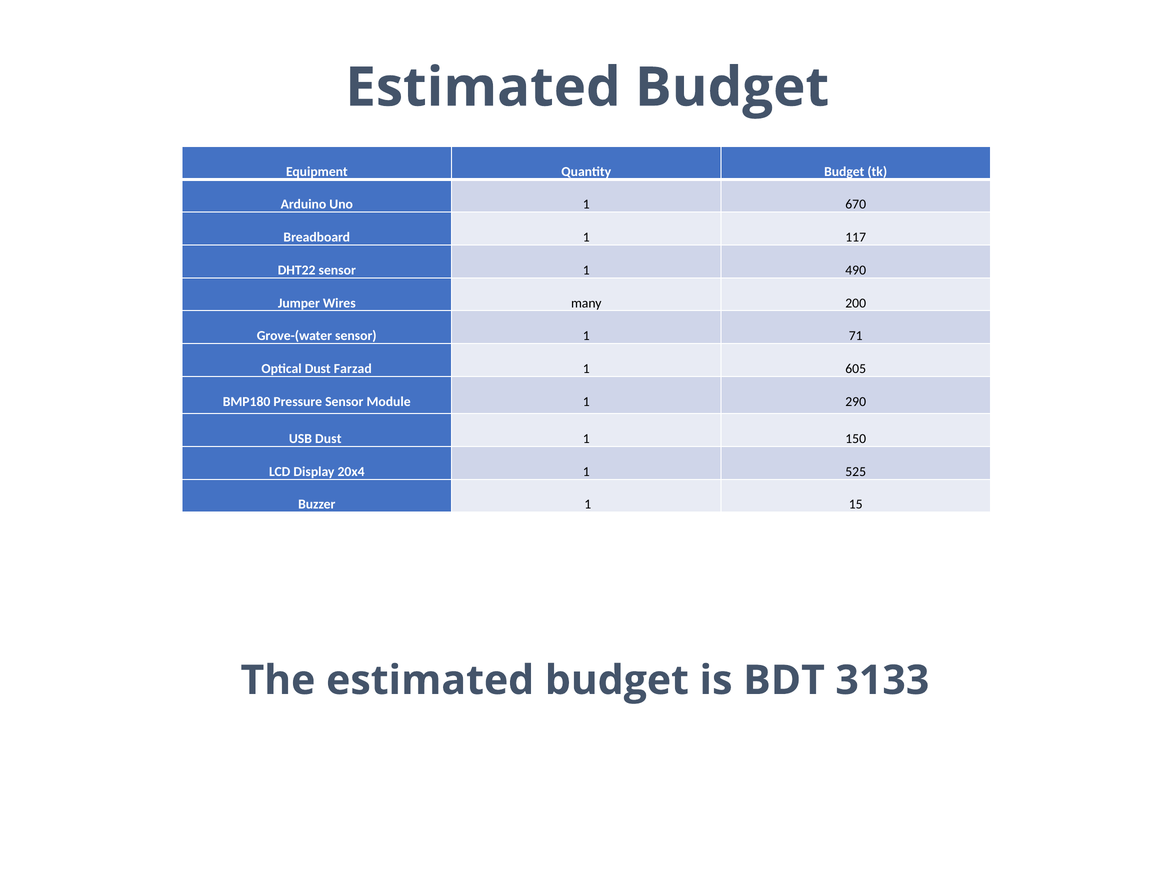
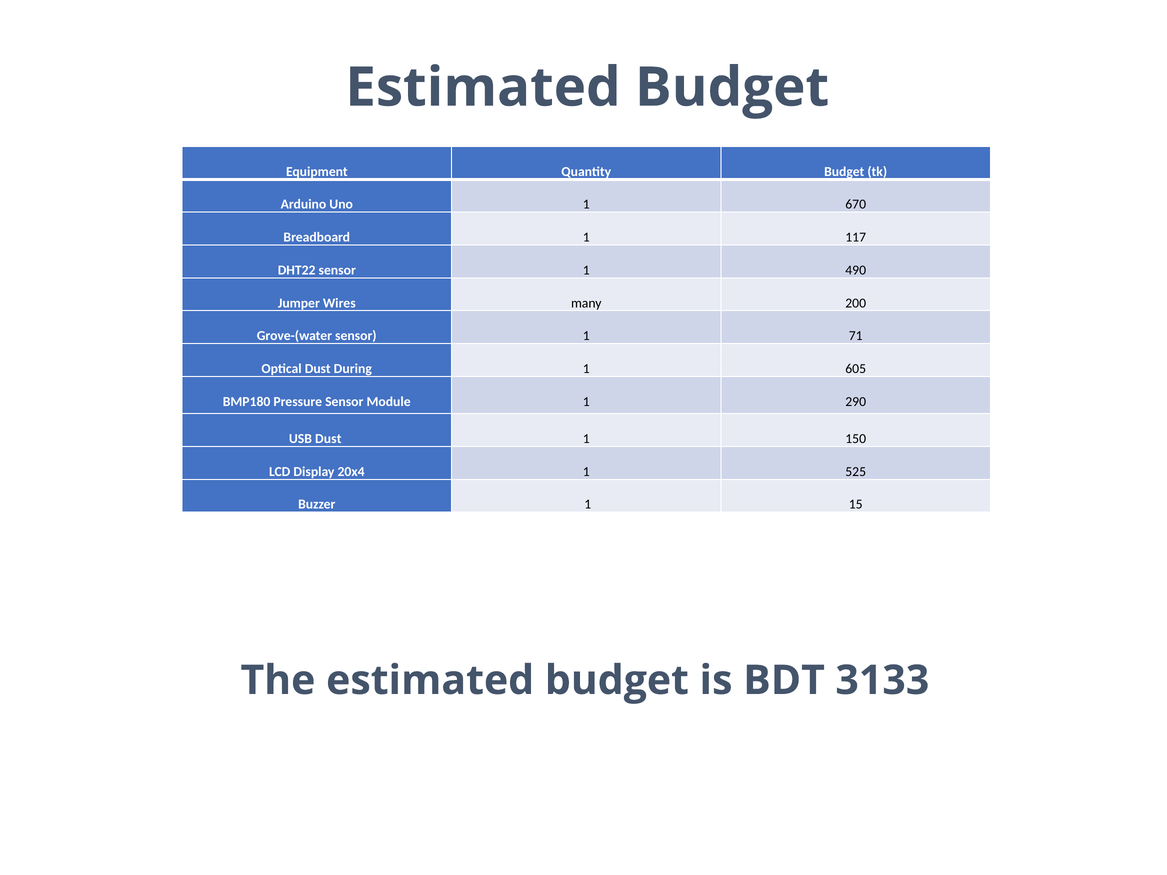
Farzad: Farzad -> During
